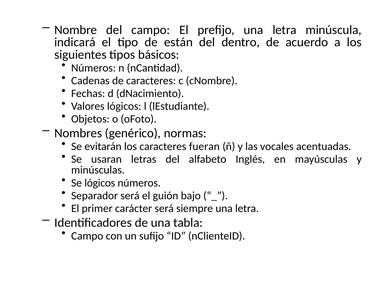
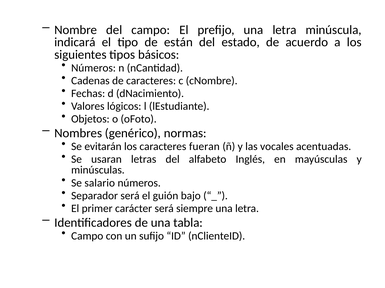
dentro: dentro -> estado
Se lógicos: lógicos -> salario
